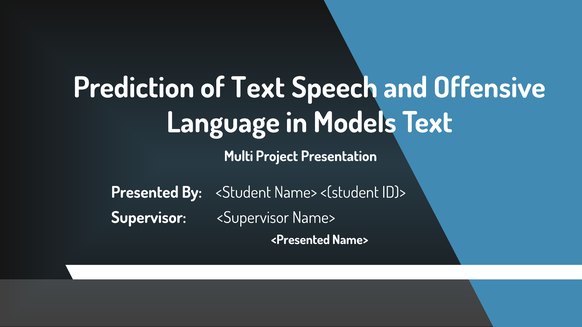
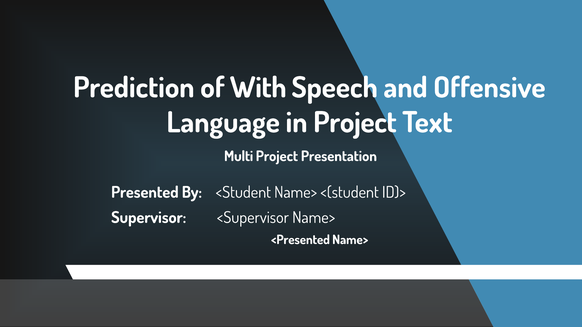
of Text: Text -> With
in Models: Models -> Project
